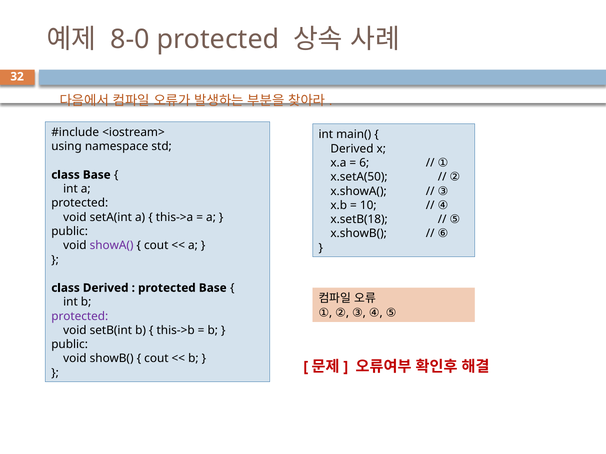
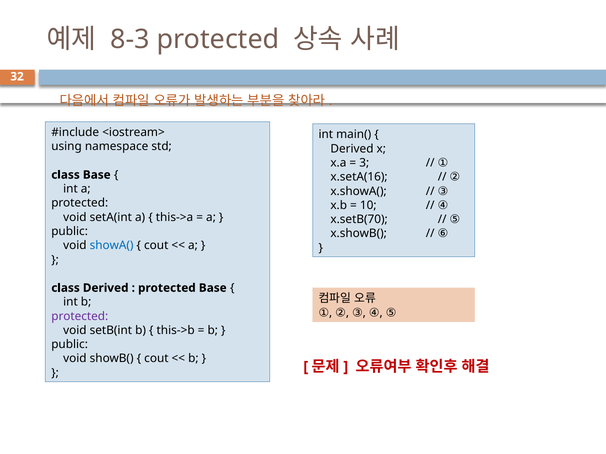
8-0: 8-0 -> 8-3
6: 6 -> 3
x.setA(50: x.setA(50 -> x.setA(16
x.setB(18: x.setB(18 -> x.setB(70
showA( colour: purple -> blue
